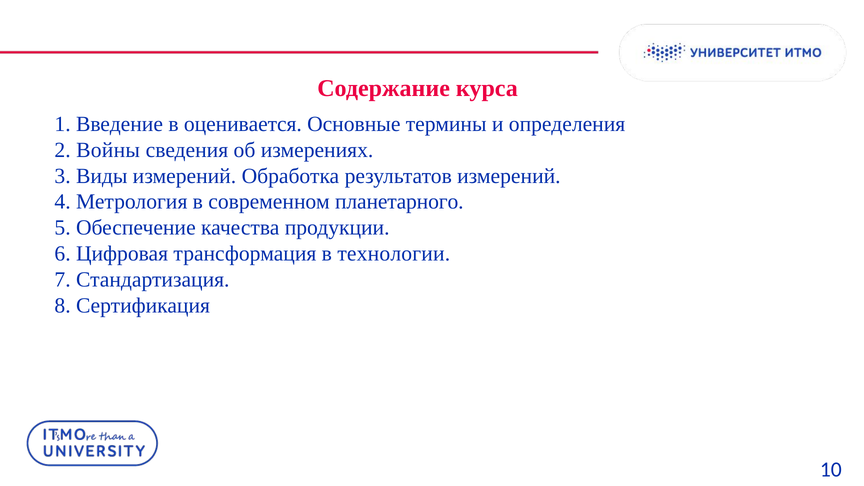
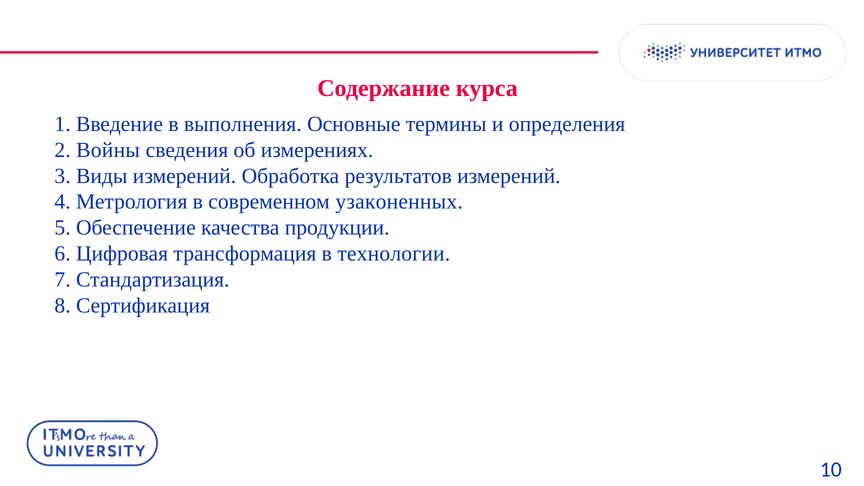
оценивается: оценивается -> выполнения
планетарного: планетарного -> узаконенных
